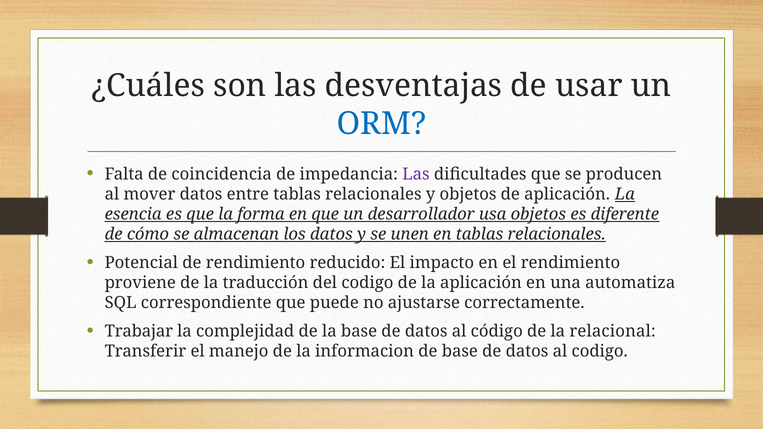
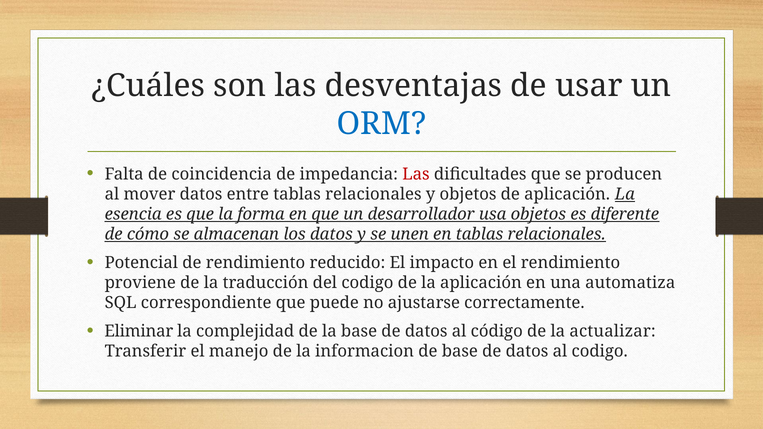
Las at (416, 174) colour: purple -> red
Trabajar: Trabajar -> Eliminar
relacional: relacional -> actualizar
